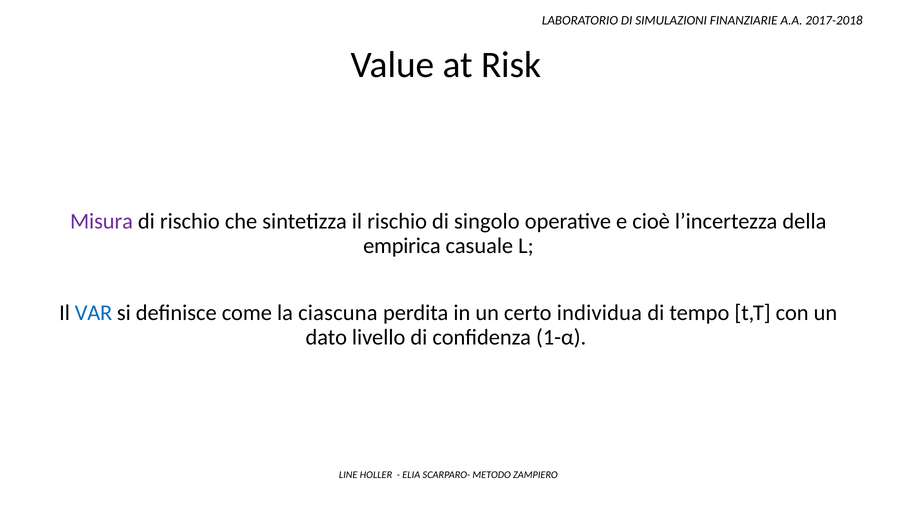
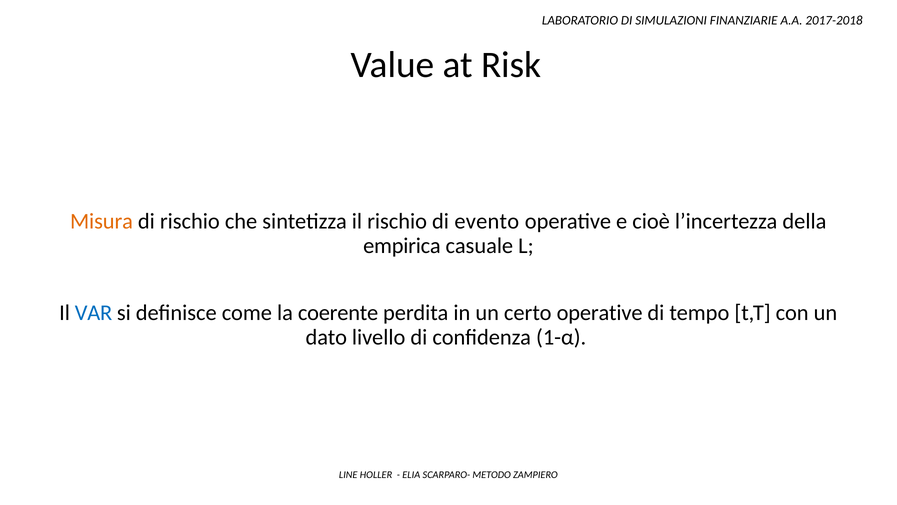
Misura colour: purple -> orange
singolo: singolo -> evento
ciascuna: ciascuna -> coerente
certo individua: individua -> operative
